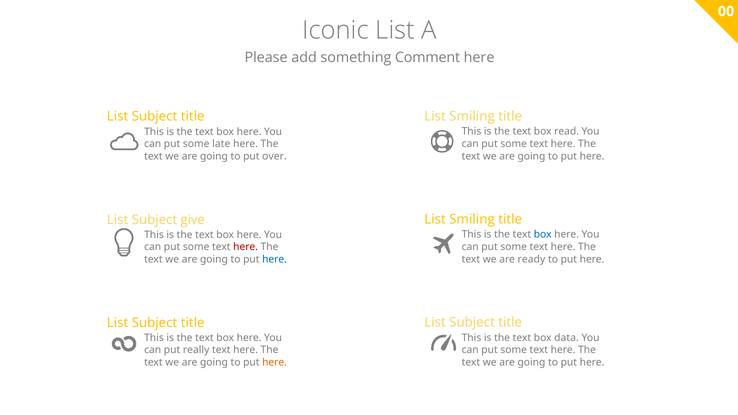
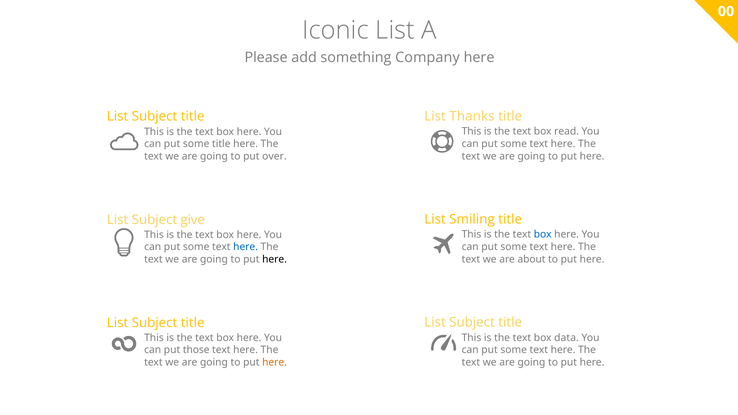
Comment: Comment -> Company
Smiling at (472, 117): Smiling -> Thanks
some late: late -> title
here at (246, 247) colour: red -> blue
ready: ready -> about
here at (275, 259) colour: blue -> black
really: really -> those
